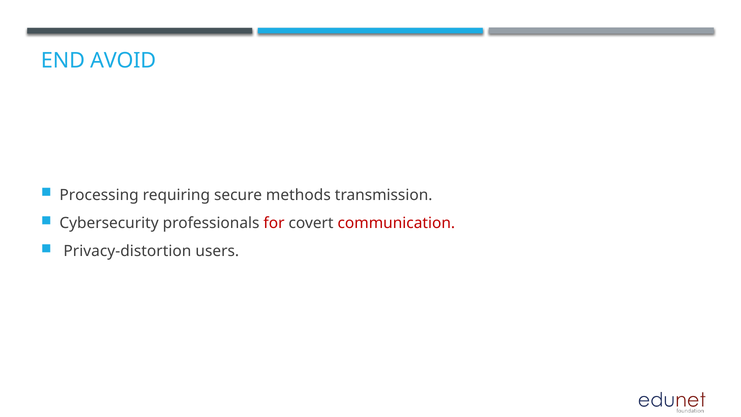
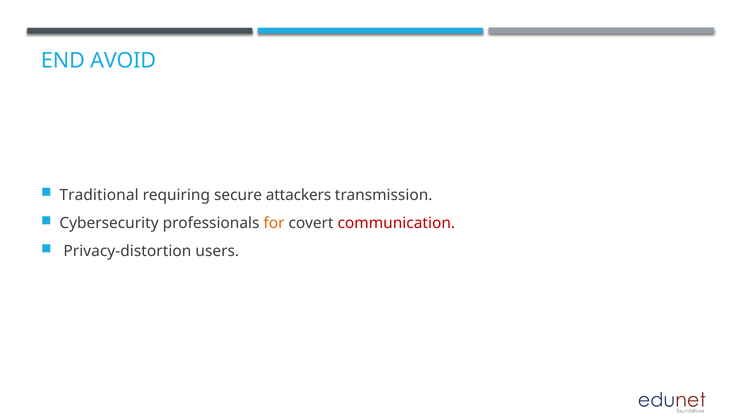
Processing: Processing -> Traditional
methods: methods -> attackers
for colour: red -> orange
